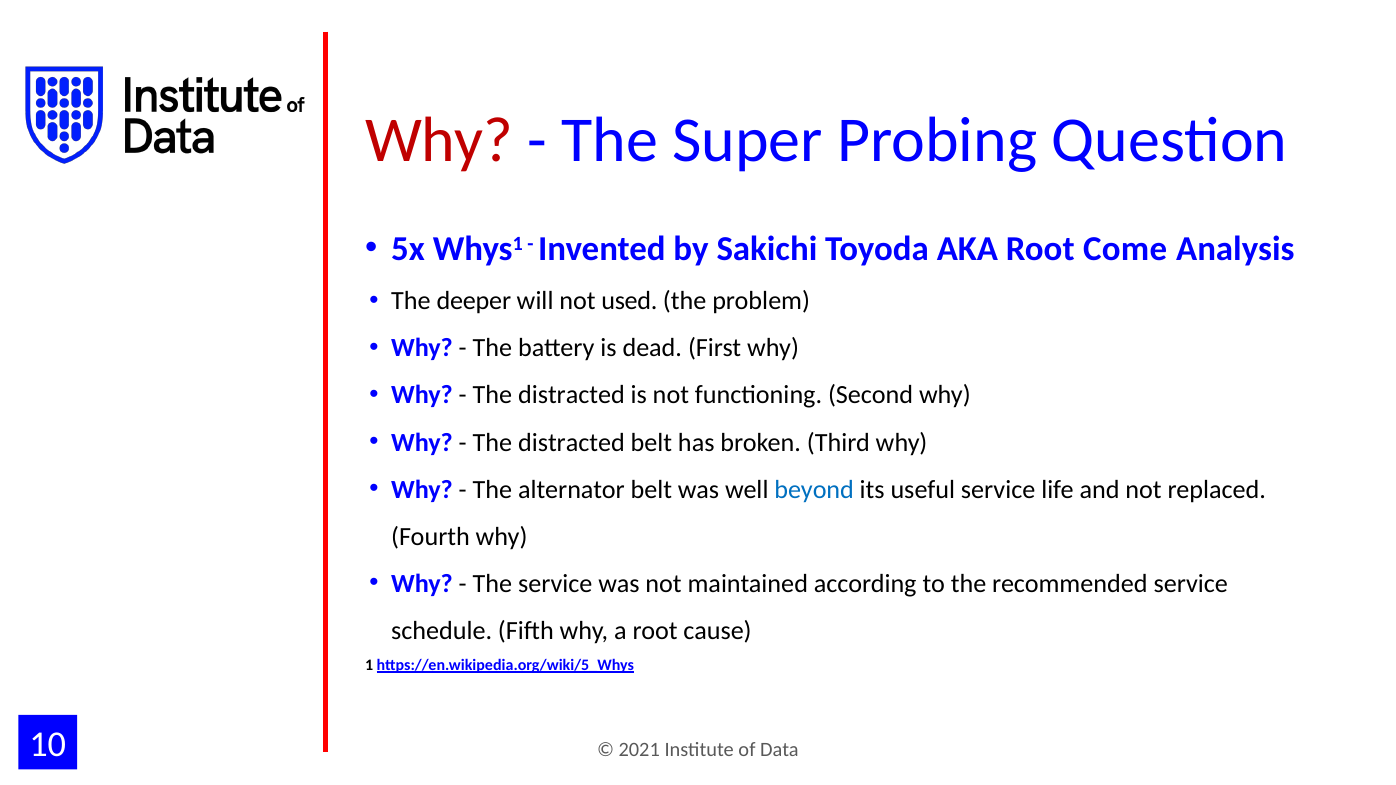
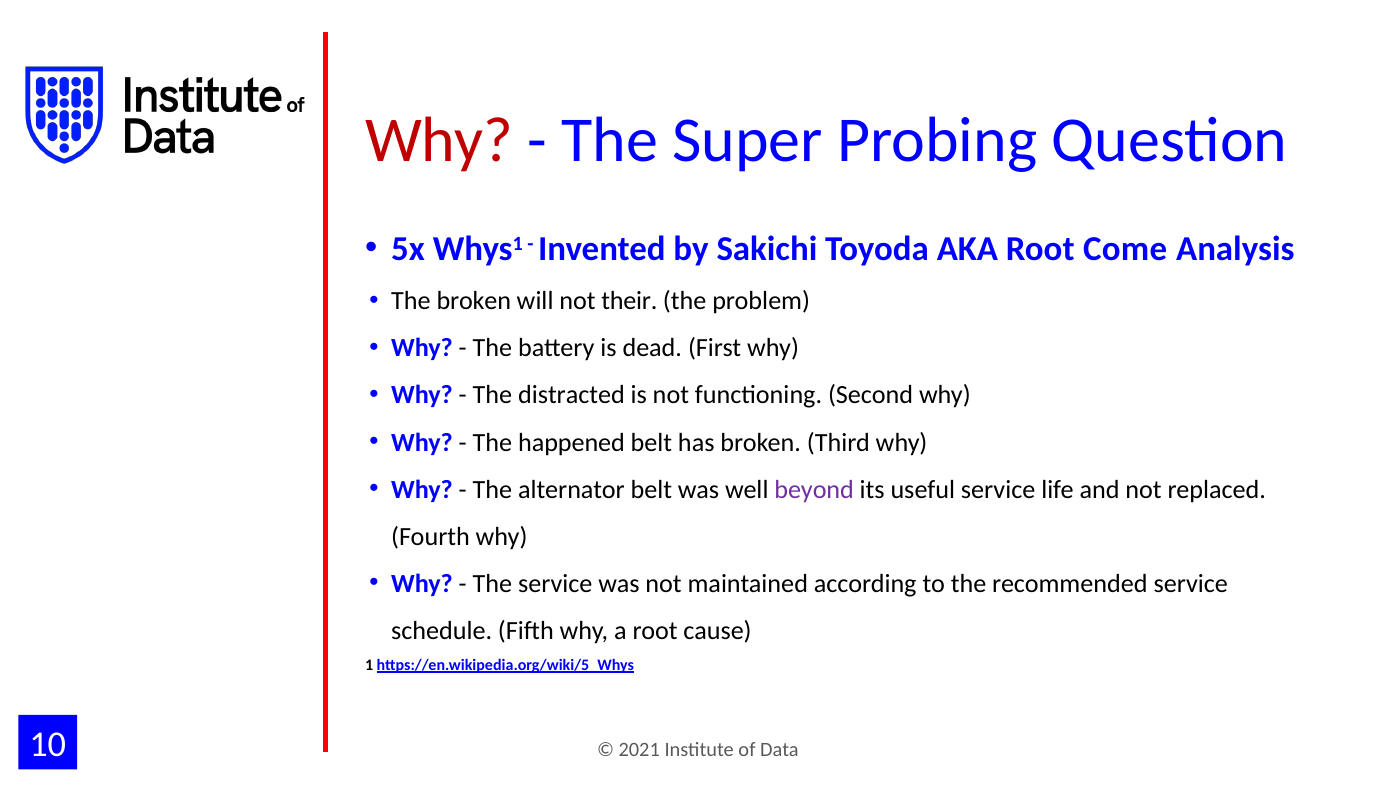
The deeper: deeper -> broken
used: used -> their
distracted at (571, 443): distracted -> happened
beyond colour: blue -> purple
